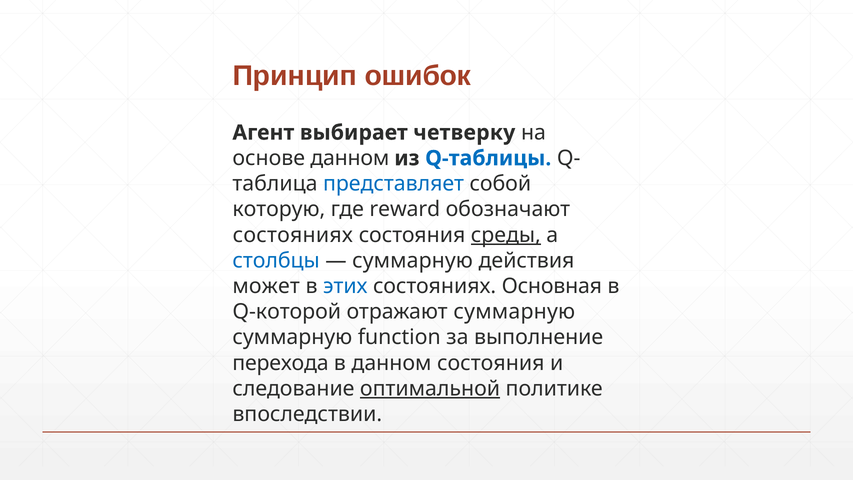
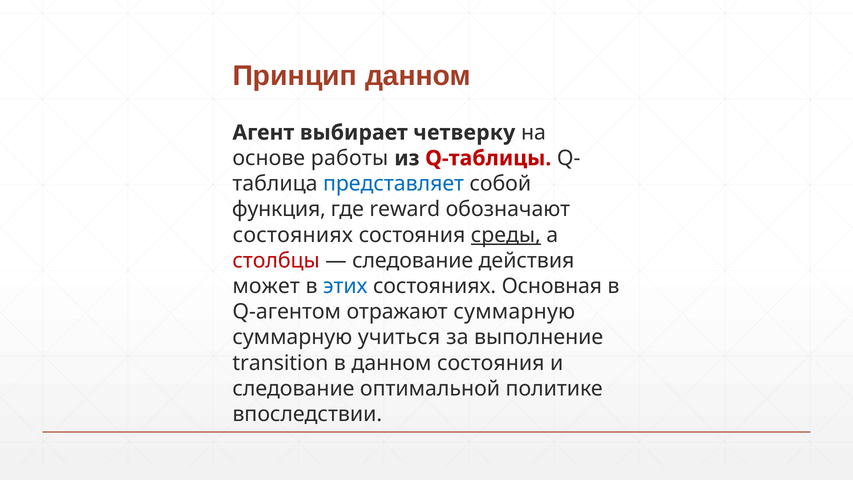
Принцип ошибок: ошибок -> данном
основе данном: данном -> работы
Q-таблицы colour: blue -> red
которую: которую -> функция
столбцы colour: blue -> red
суммарную at (413, 261): суммарную -> следование
Q-которой: Q-которой -> Q-агентом
function: function -> учиться
перехода: перехода -> transition
оптимальной underline: present -> none
